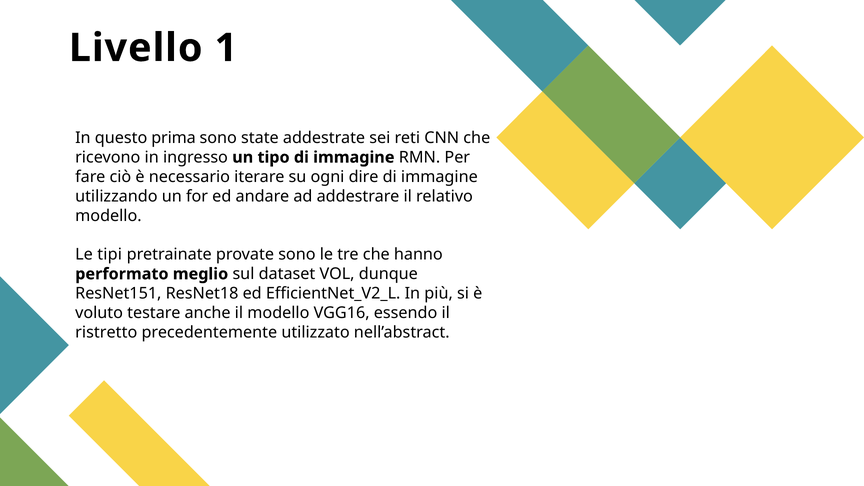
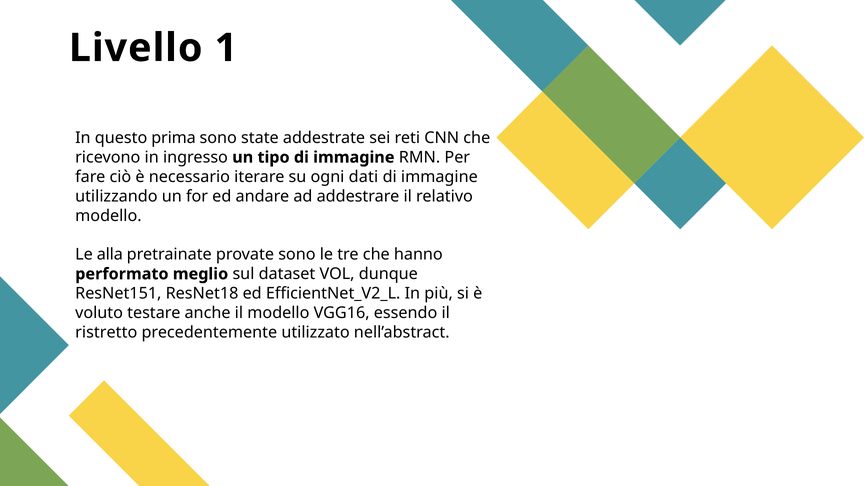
dire: dire -> dati
tipi: tipi -> alla
